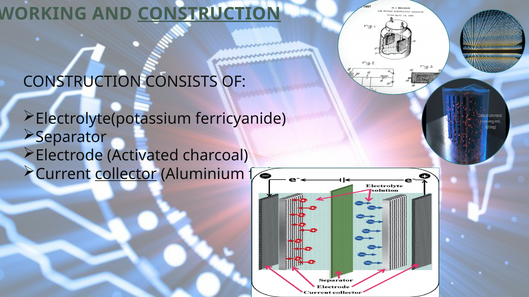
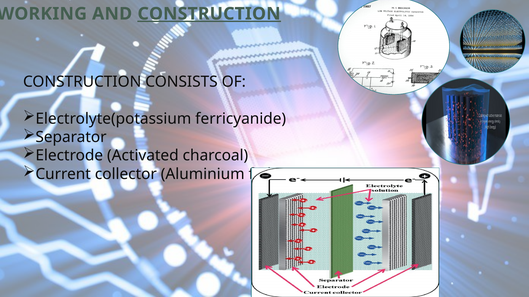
collector underline: present -> none
